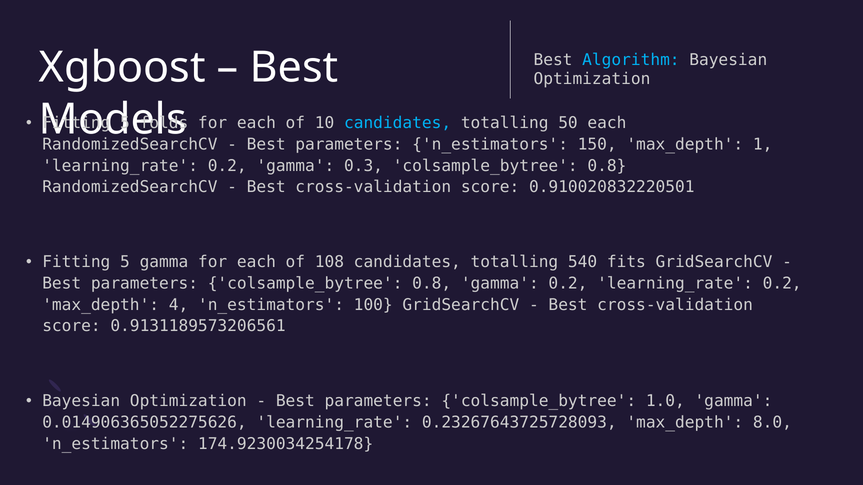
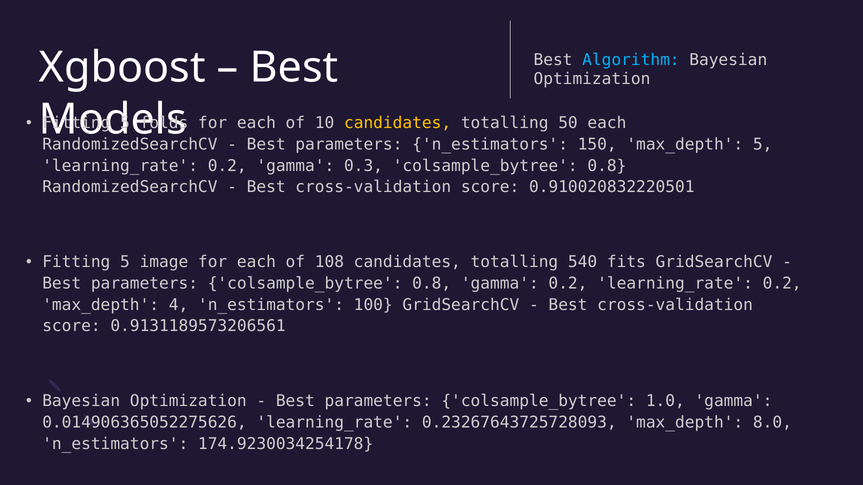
candidates at (398, 123) colour: light blue -> yellow
max_depth 1: 1 -> 5
5 gamma: gamma -> image
